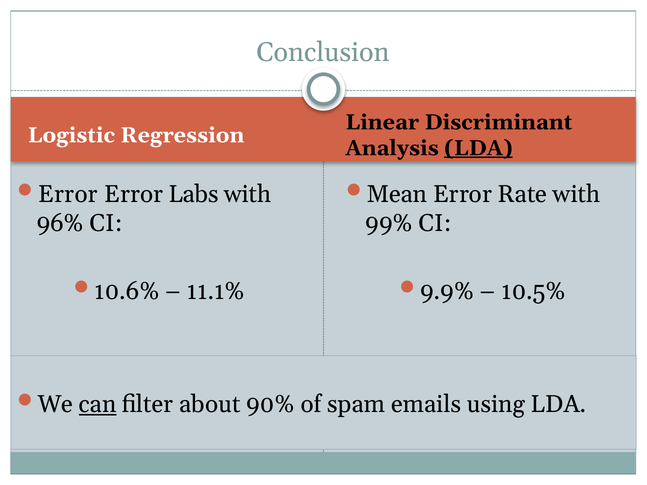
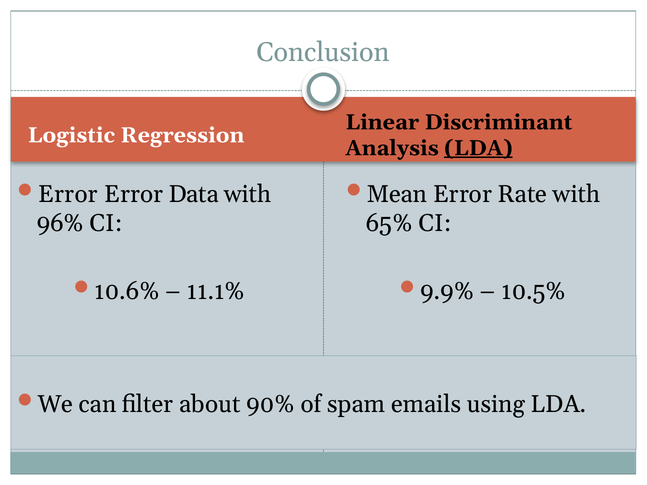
Labs: Labs -> Data
99%: 99% -> 65%
can underline: present -> none
